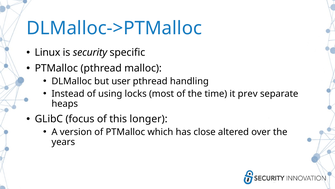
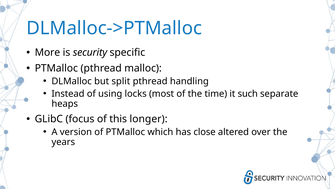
Linux: Linux -> More
user: user -> split
prev: prev -> such
